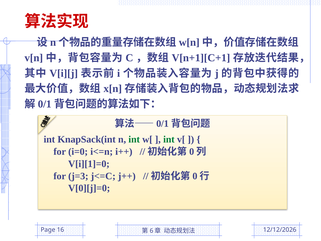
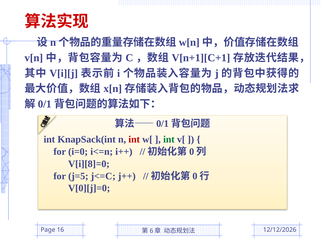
int at (134, 139) colour: green -> red
V[i][1]=0: V[i][1]=0 -> V[i][8]=0
j=3: j=3 -> j=5
